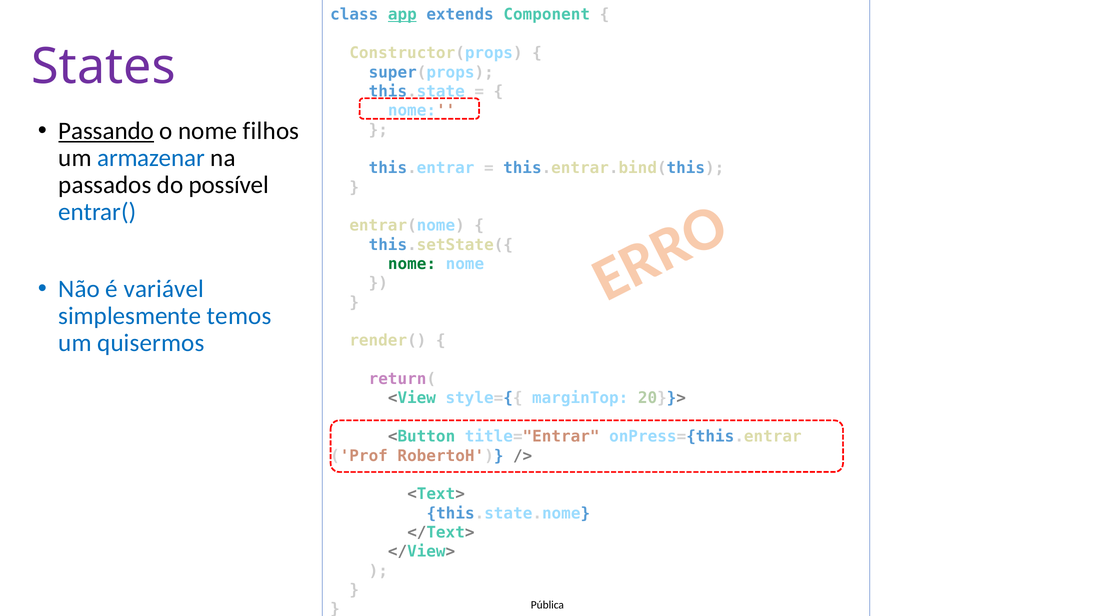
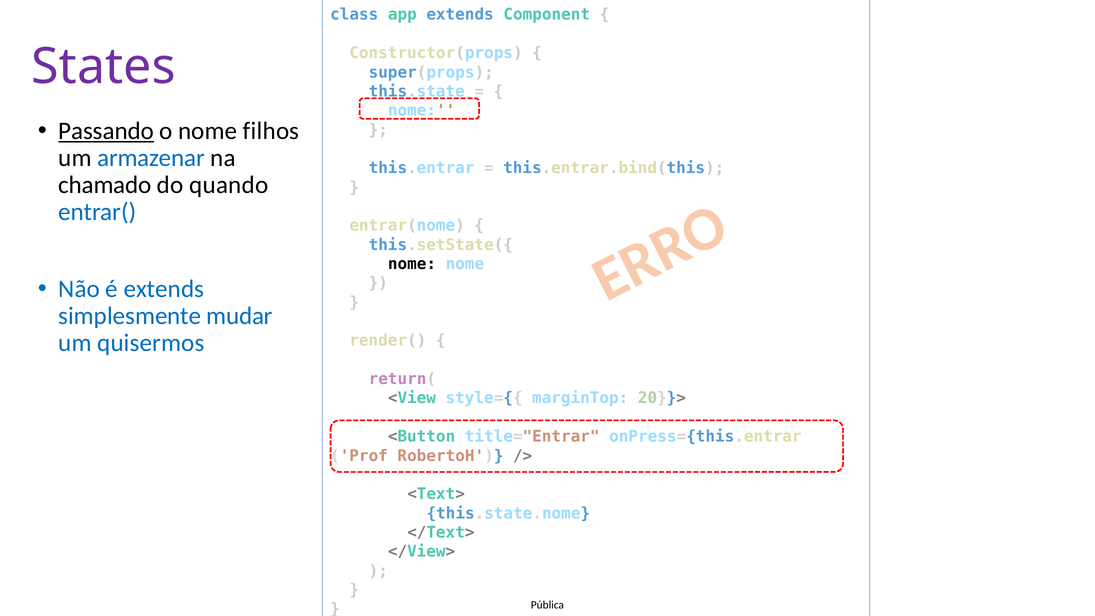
app underline: present -> none
passados: passados -> chamado
possível: possível -> quando
nome at (412, 264) colour: green -> black
é variável: variável -> extends
temos: temos -> mudar
